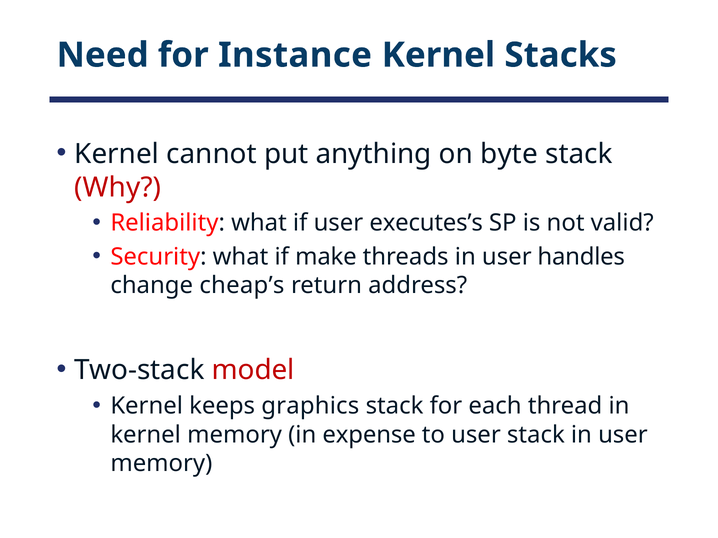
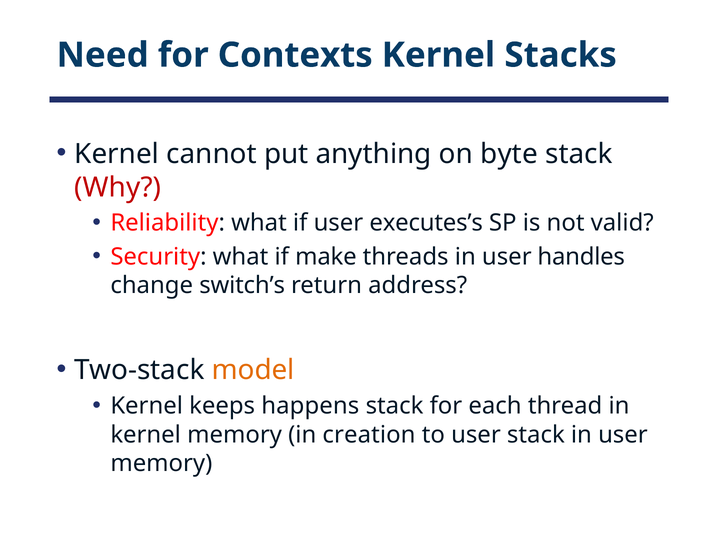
Instance: Instance -> Contexts
cheap’s: cheap’s -> switch’s
model colour: red -> orange
graphics: graphics -> happens
expense: expense -> creation
